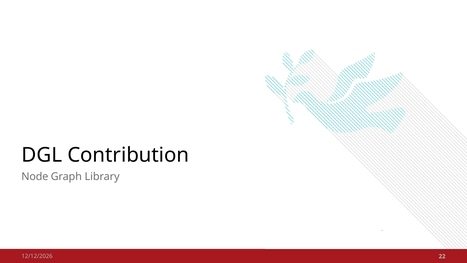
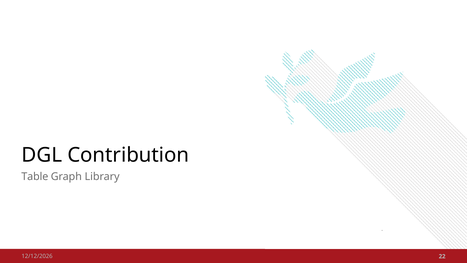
Node: Node -> Table
